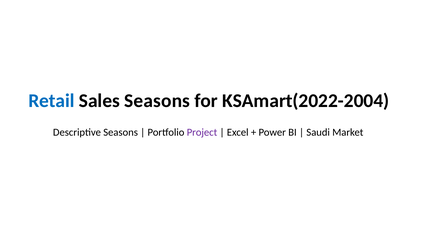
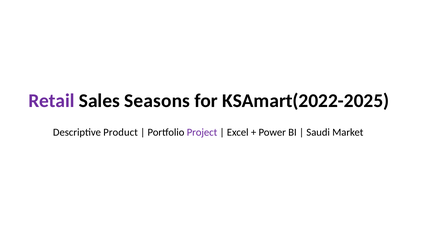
Retail colour: blue -> purple
KSAmart(2022-2004: KSAmart(2022-2004 -> KSAmart(2022-2025
Descriptive Seasons: Seasons -> Product
